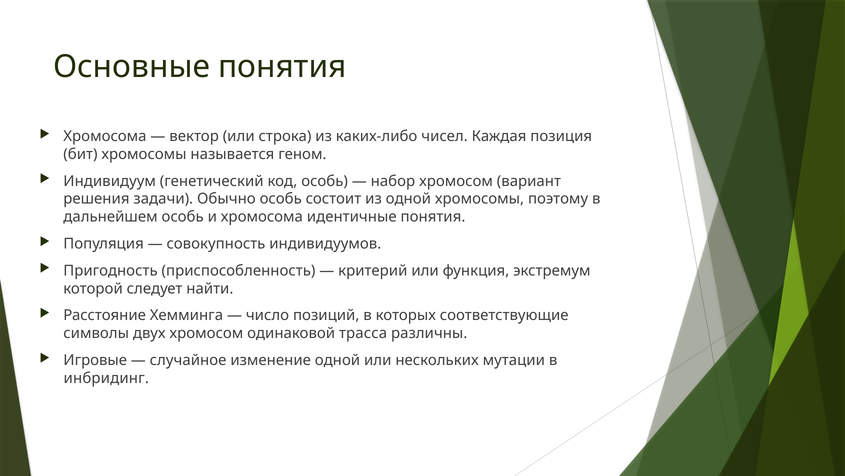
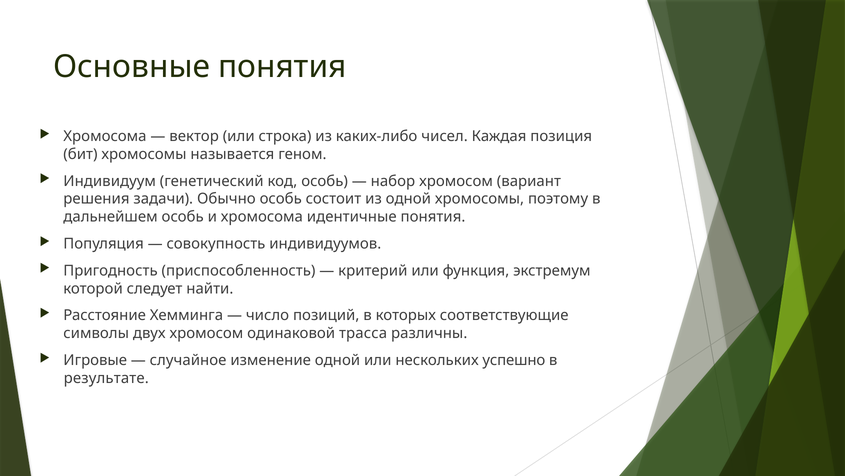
мутации: мутации -> успешно
инбридинг: инбридинг -> результате
